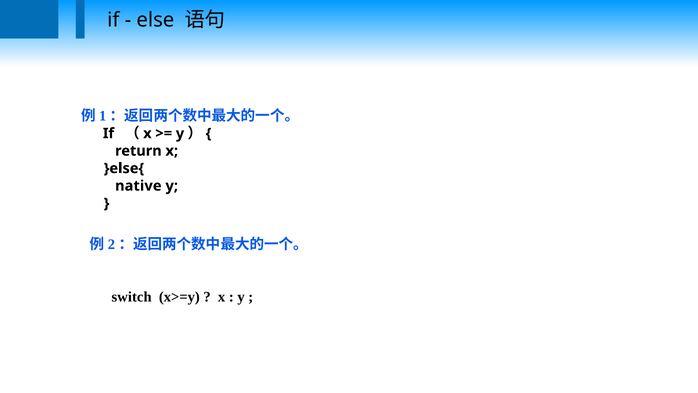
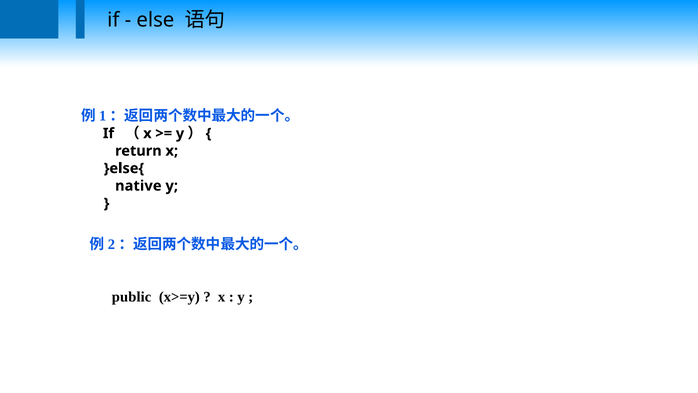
switch: switch -> public
